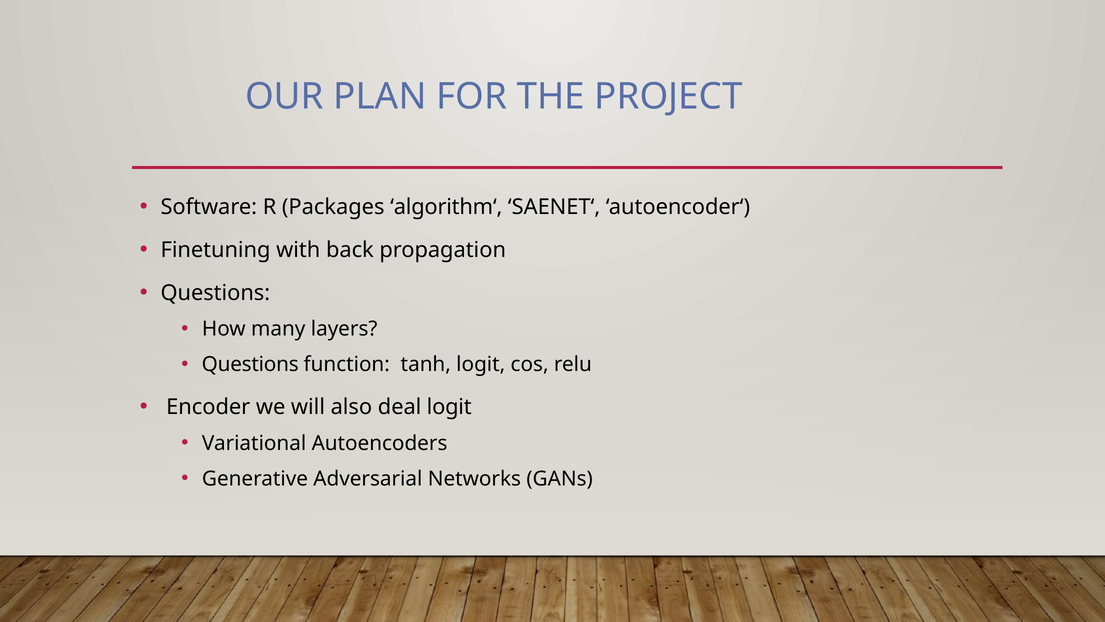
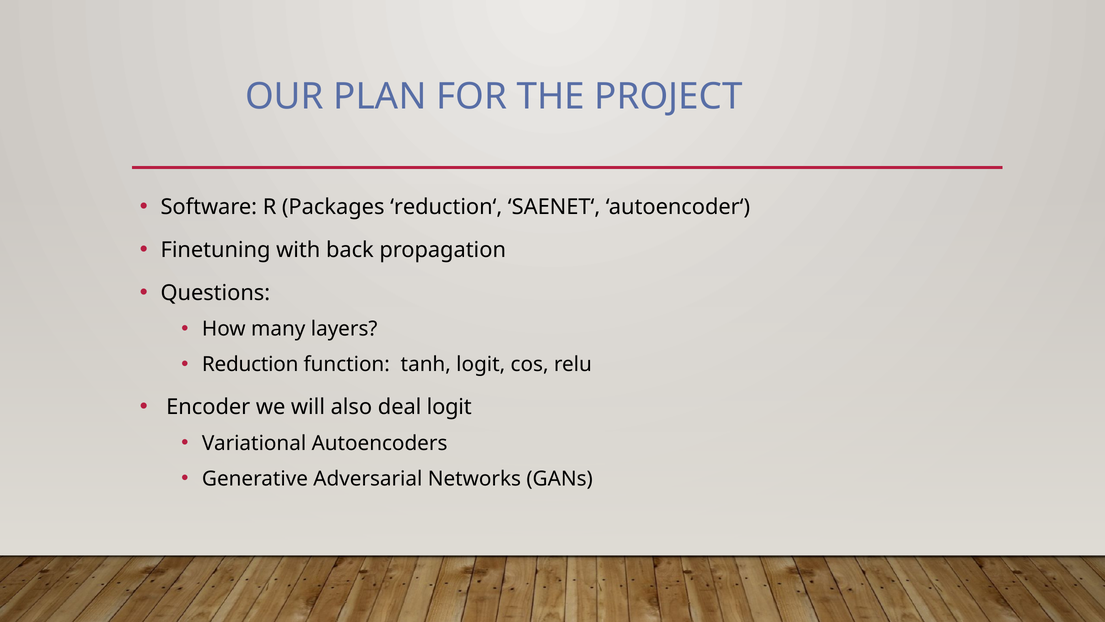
algorithm‘: algorithm‘ -> reduction‘
Questions at (250, 364): Questions -> Reduction
